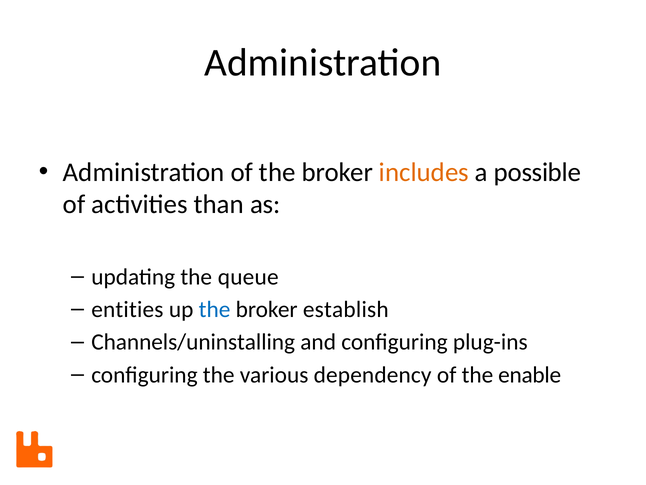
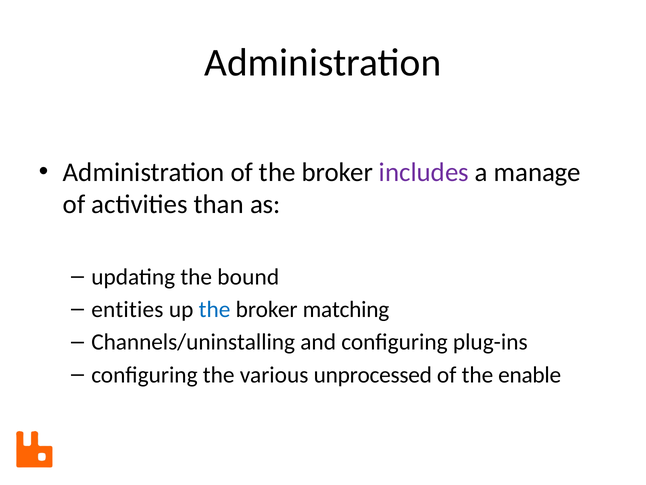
includes colour: orange -> purple
possible: possible -> manage
queue: queue -> bound
establish: establish -> matching
dependency: dependency -> unprocessed
